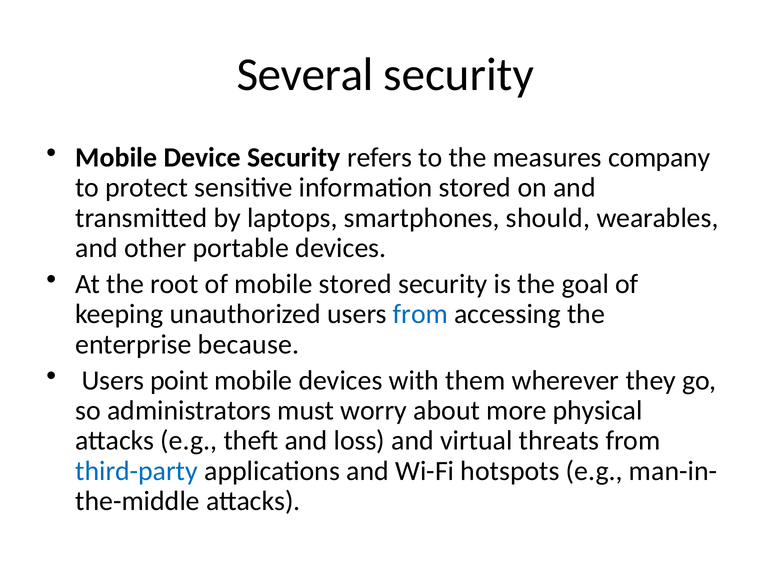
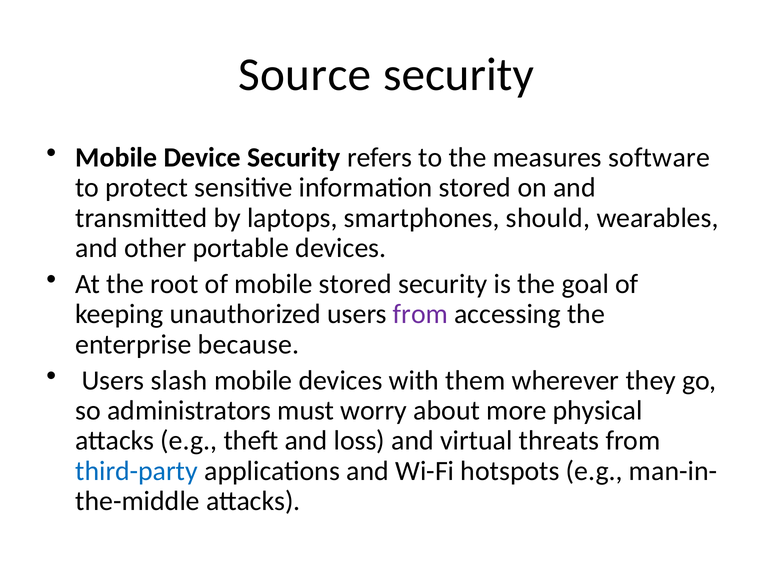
Several: Several -> Source
company: company -> software
from at (420, 314) colour: blue -> purple
point: point -> slash
